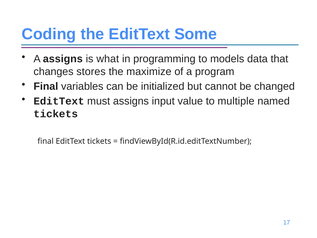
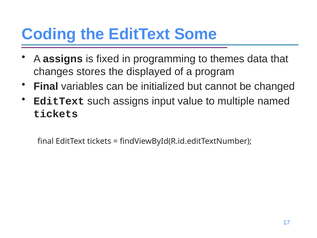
what: what -> fixed
models: models -> themes
maximize: maximize -> displayed
must: must -> such
